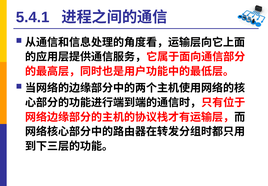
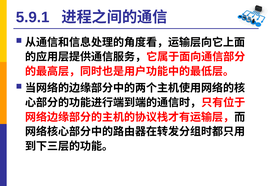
5.4.1: 5.4.1 -> 5.9.1
